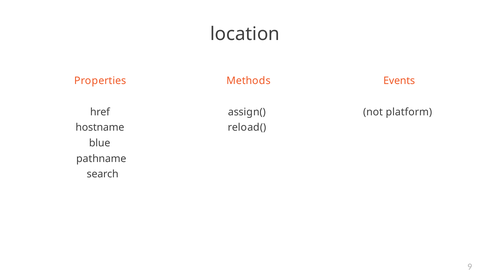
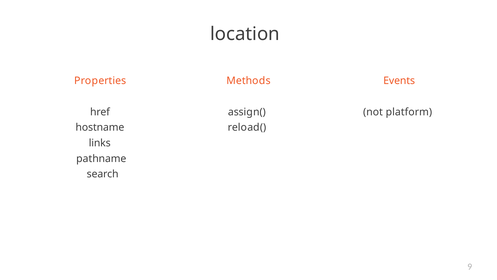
blue: blue -> links
